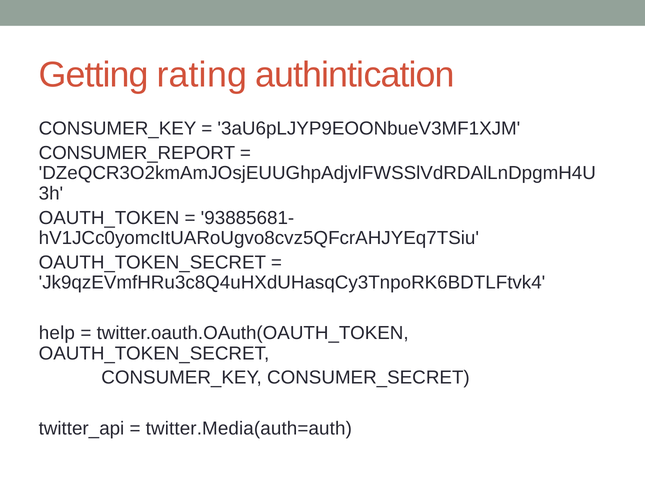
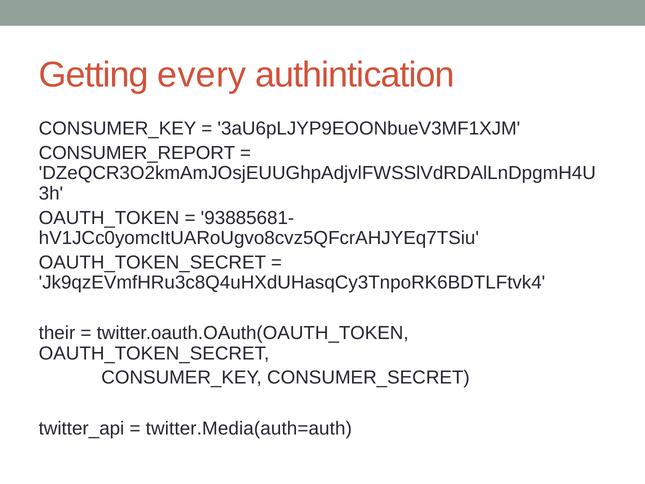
rating: rating -> every
help: help -> their
